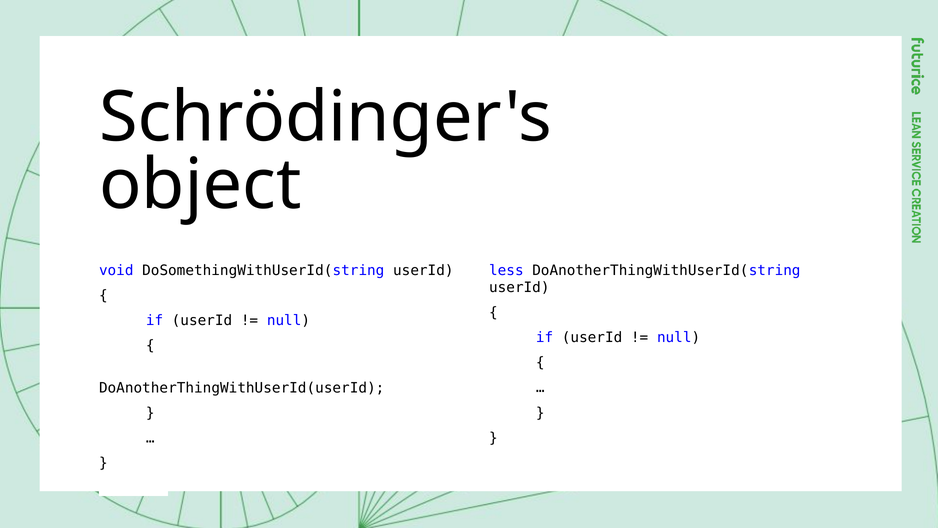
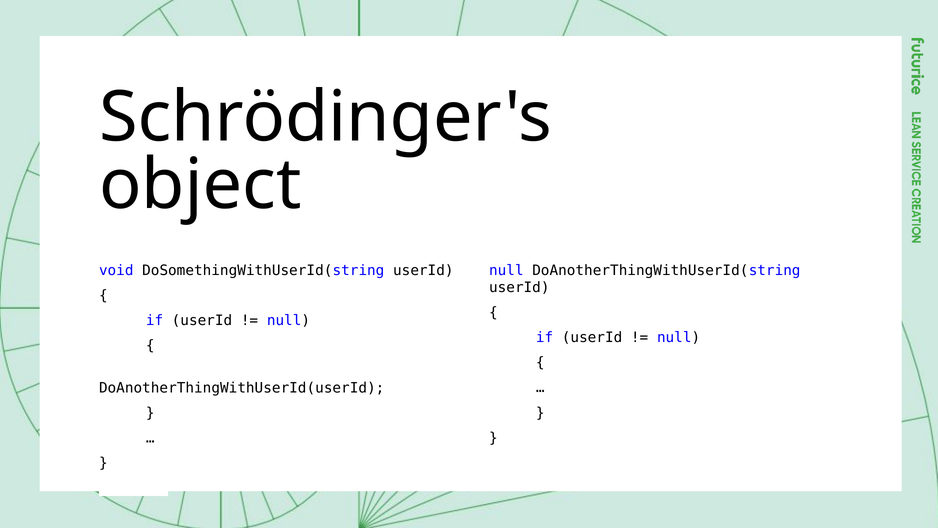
less at (506, 270): less -> null
